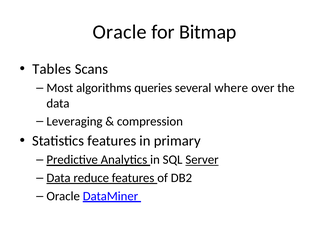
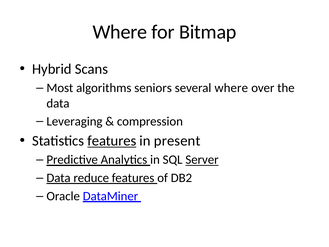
Oracle at (120, 32): Oracle -> Where
Tables: Tables -> Hybrid
queries: queries -> seniors
features at (112, 141) underline: none -> present
primary: primary -> present
